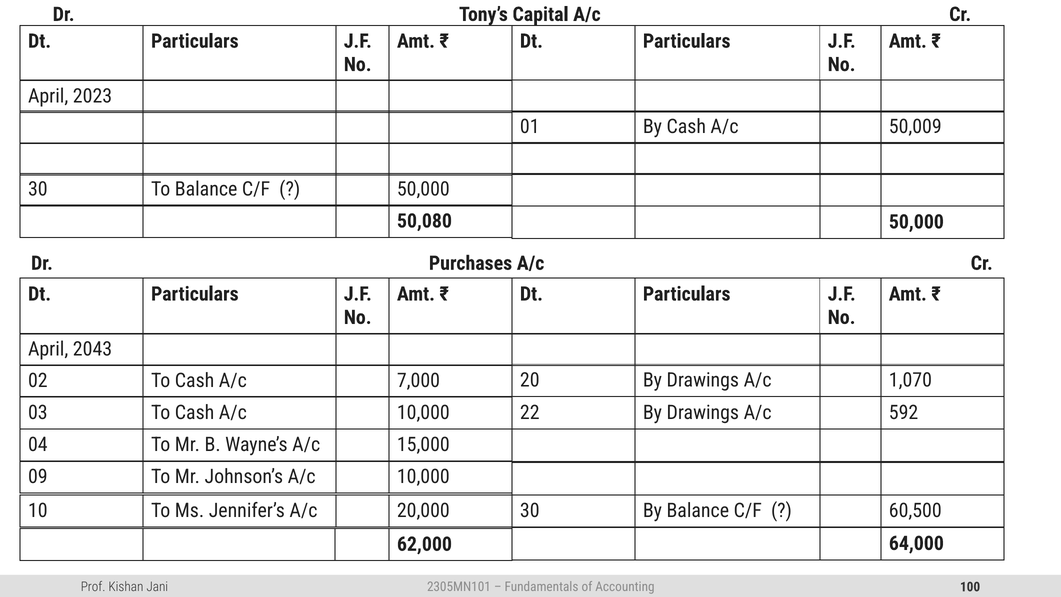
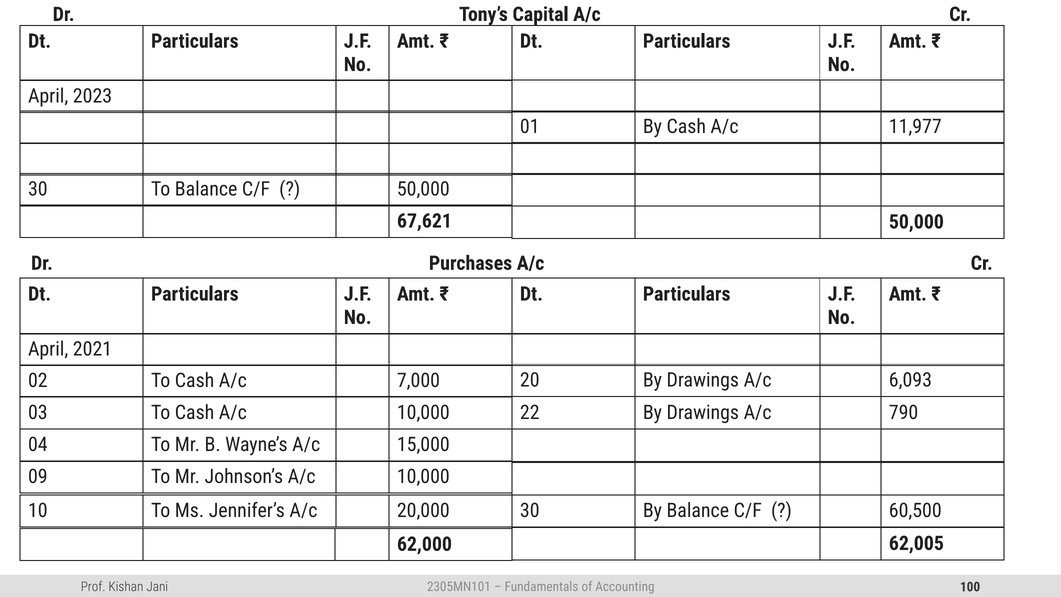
50,009: 50,009 -> 11,977
50,080: 50,080 -> 67,621
2043: 2043 -> 2021
1,070: 1,070 -> 6,093
592: 592 -> 790
64,000: 64,000 -> 62,005
